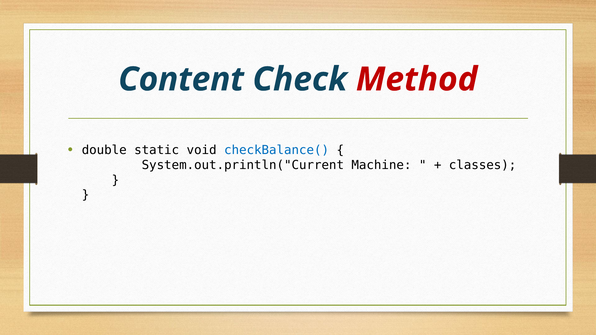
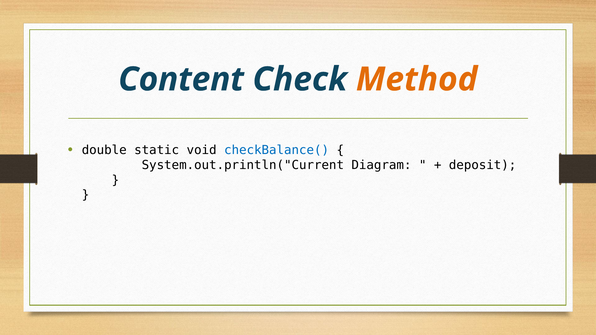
Method colour: red -> orange
Machine: Machine -> Diagram
classes: classes -> deposit
